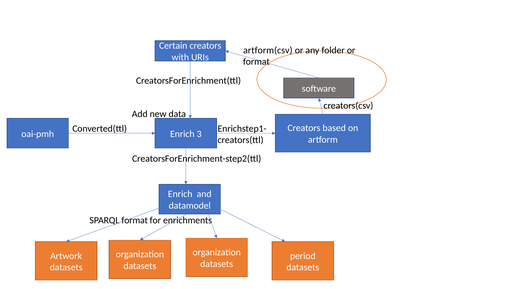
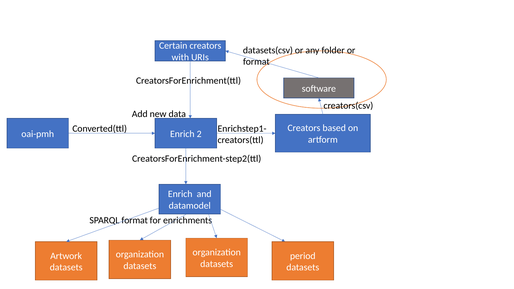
artform(csv: artform(csv -> datasets(csv
3: 3 -> 2
